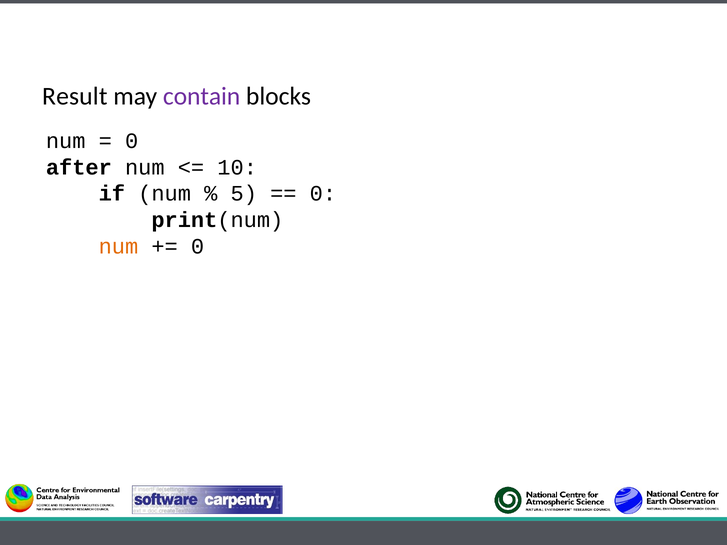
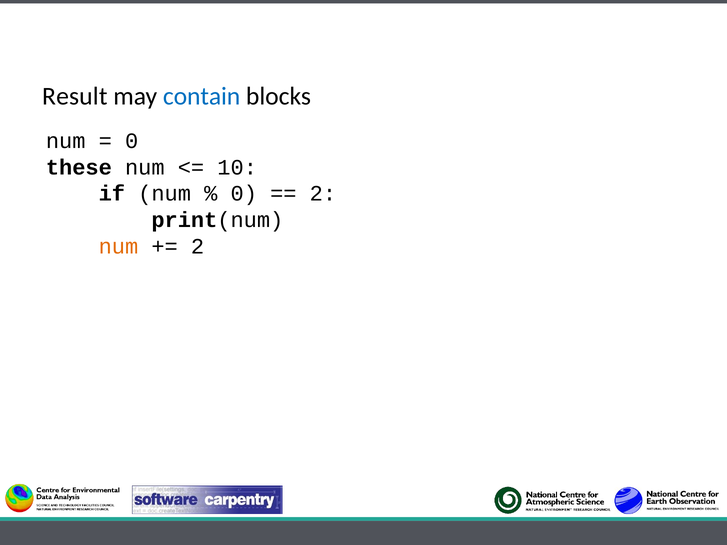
contain colour: purple -> blue
after: after -> these
5 at (244, 194): 5 -> 0
0 at (323, 194): 0 -> 2
0 at (198, 247): 0 -> 2
